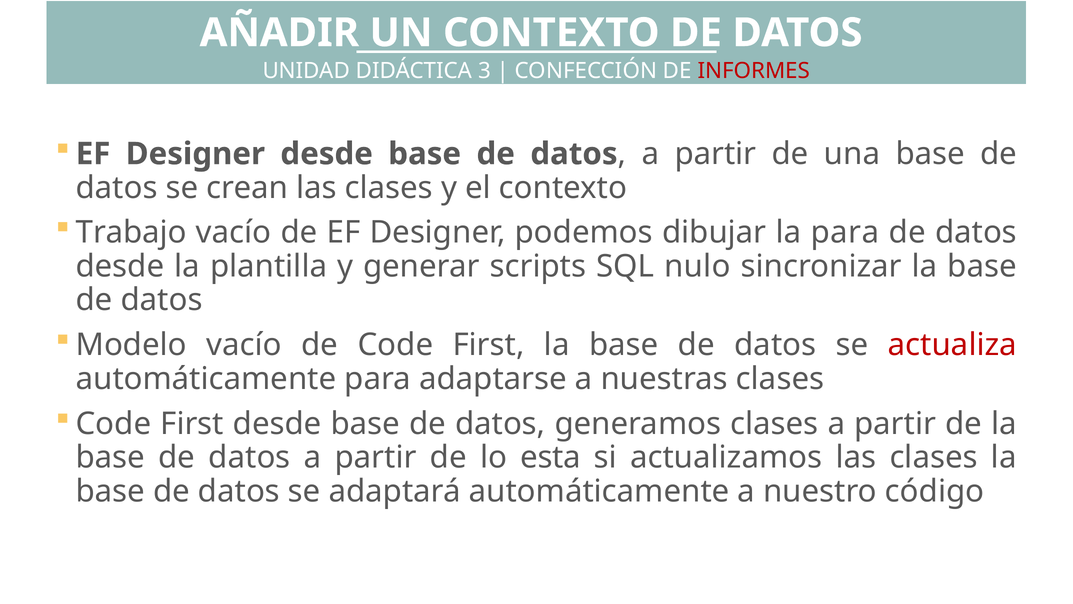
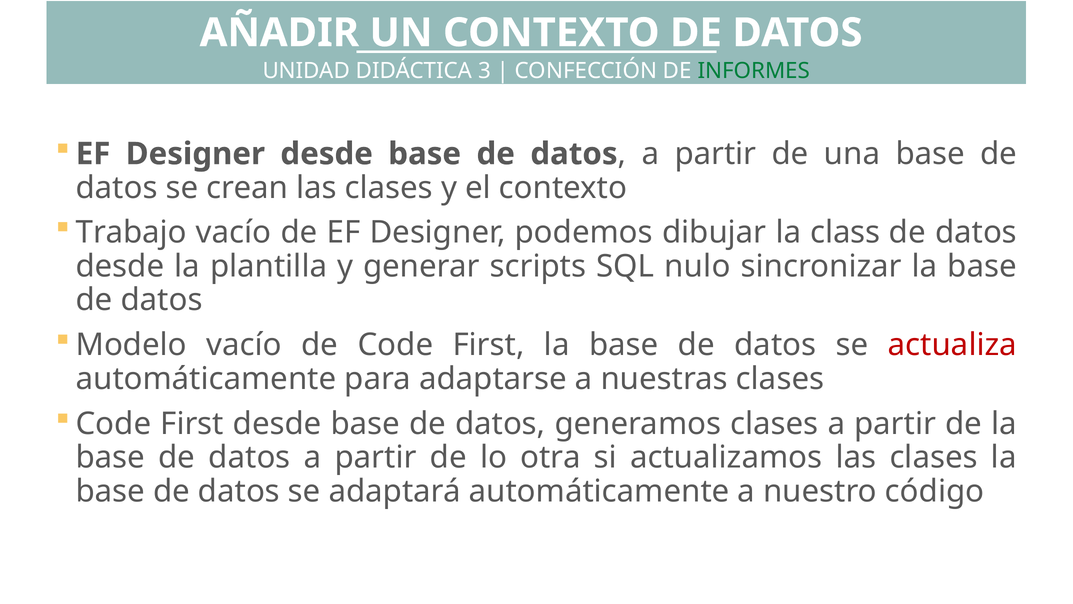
INFORMES colour: red -> green
la para: para -> class
esta: esta -> otra
